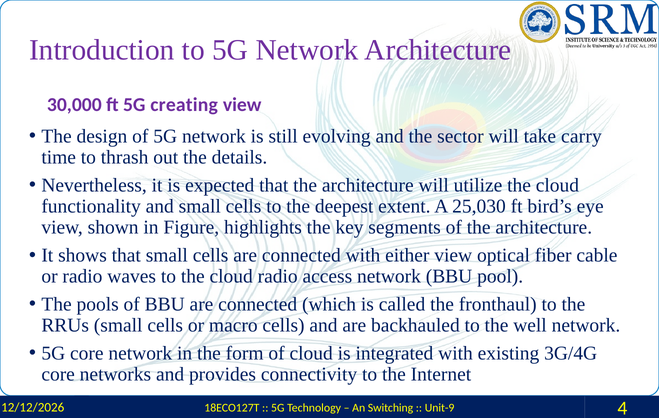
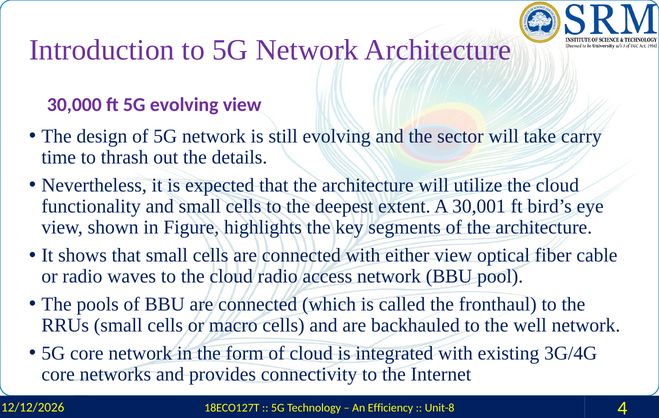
5G creating: creating -> evolving
25,030: 25,030 -> 30,001
Switching: Switching -> Efficiency
Unit-9: Unit-9 -> Unit-8
